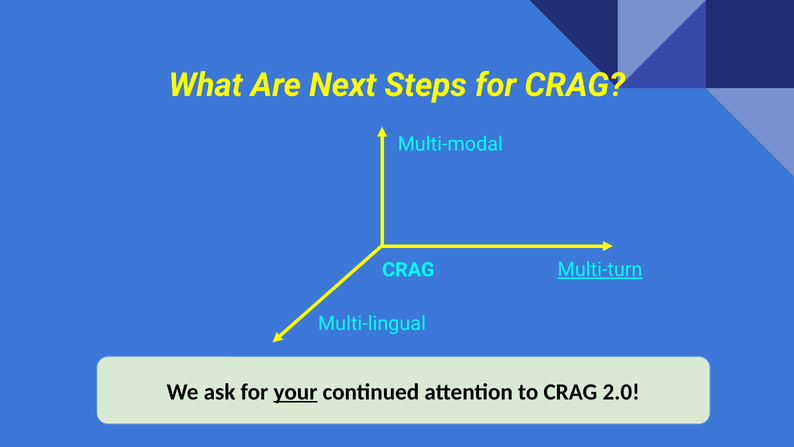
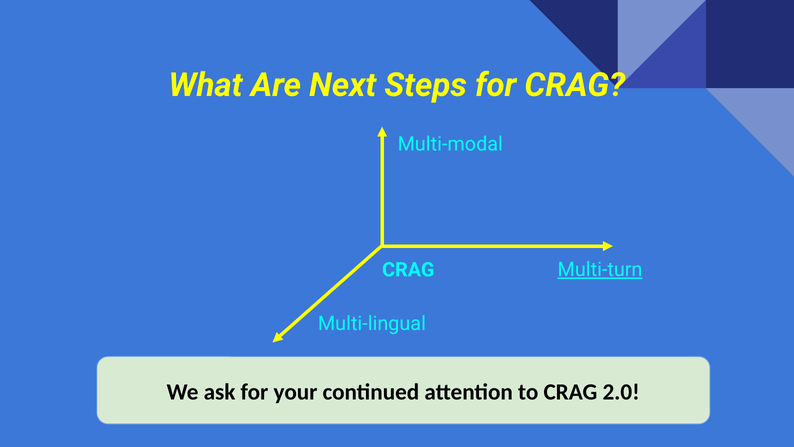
your underline: present -> none
